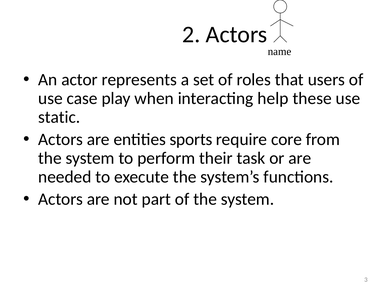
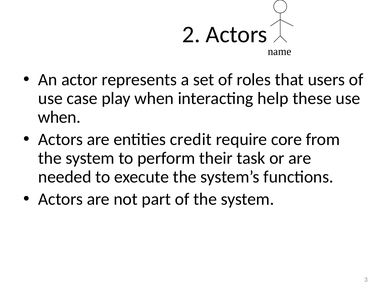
static at (59, 117): static -> when
sports: sports -> credit
